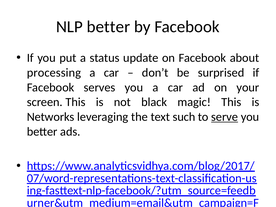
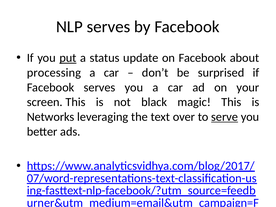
NLP better: better -> serves
put underline: none -> present
such: such -> over
